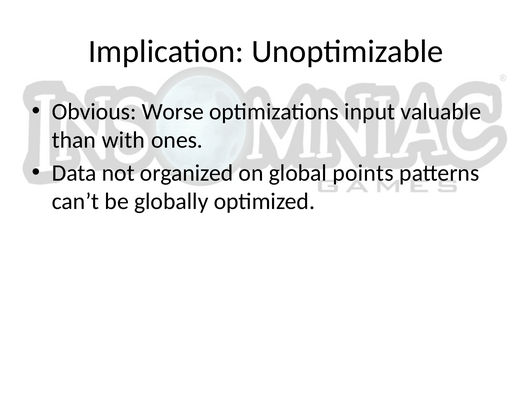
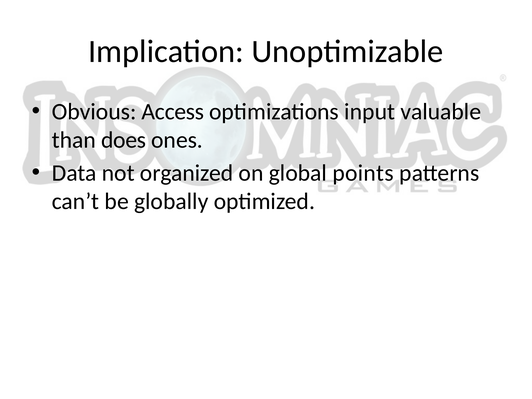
Worse: Worse -> Access
with: with -> does
